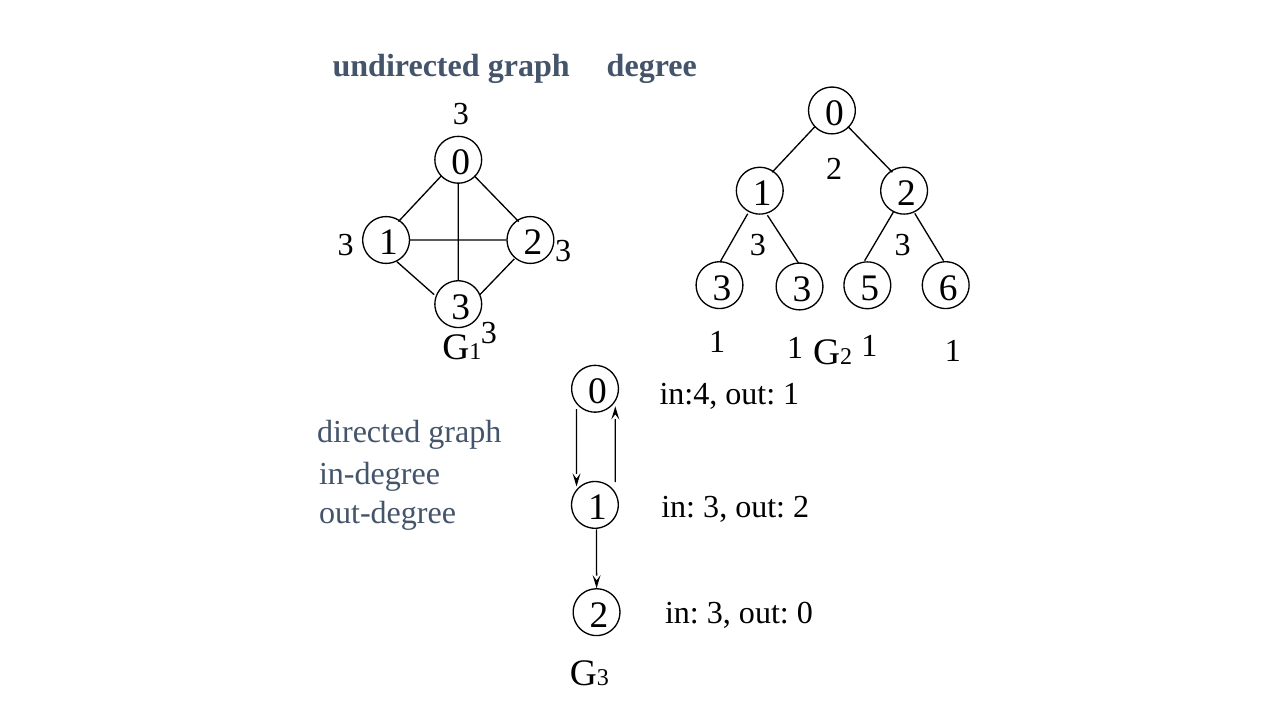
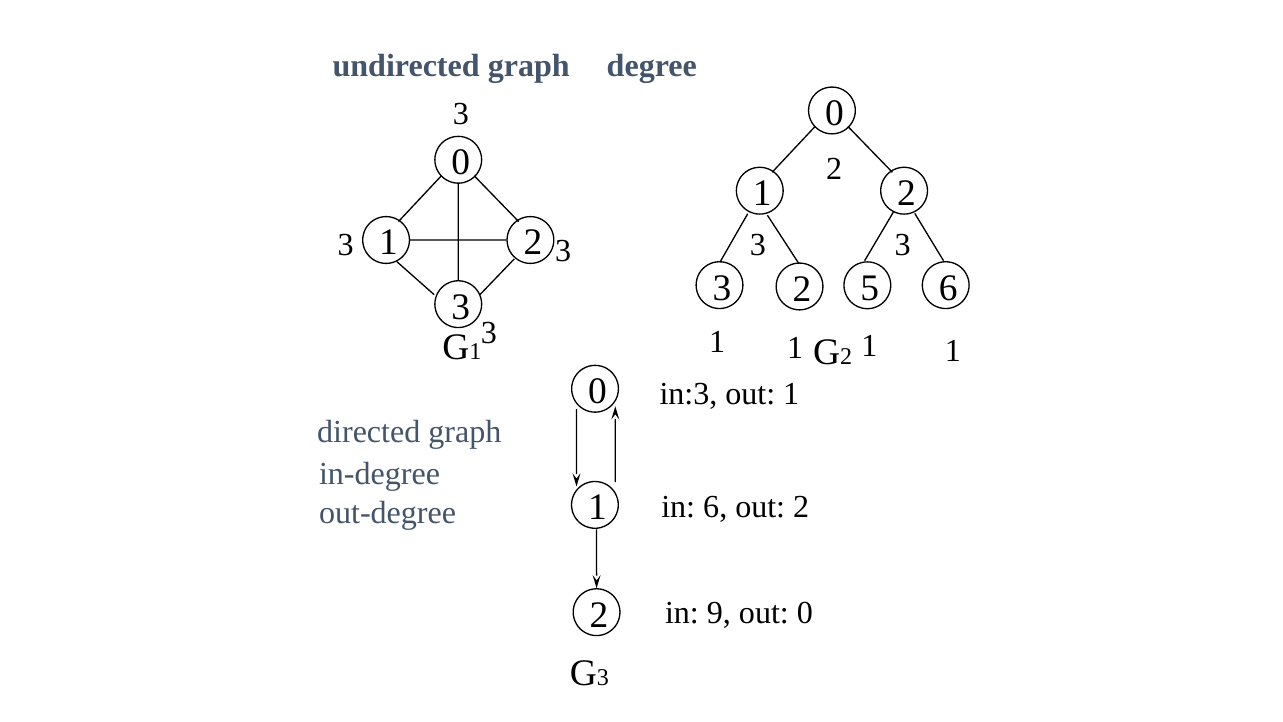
3 at (802, 289): 3 -> 2
in:4: in:4 -> in:3
3 at (715, 507): 3 -> 6
3 at (719, 613): 3 -> 9
